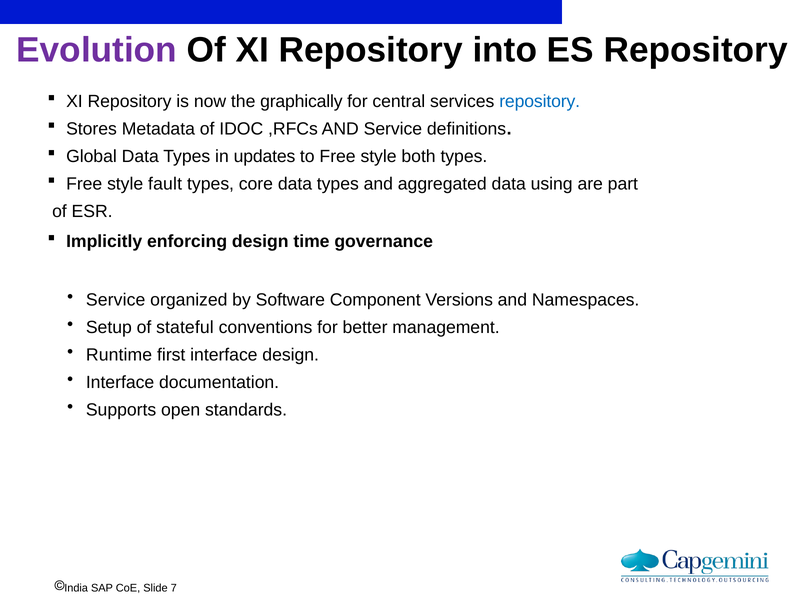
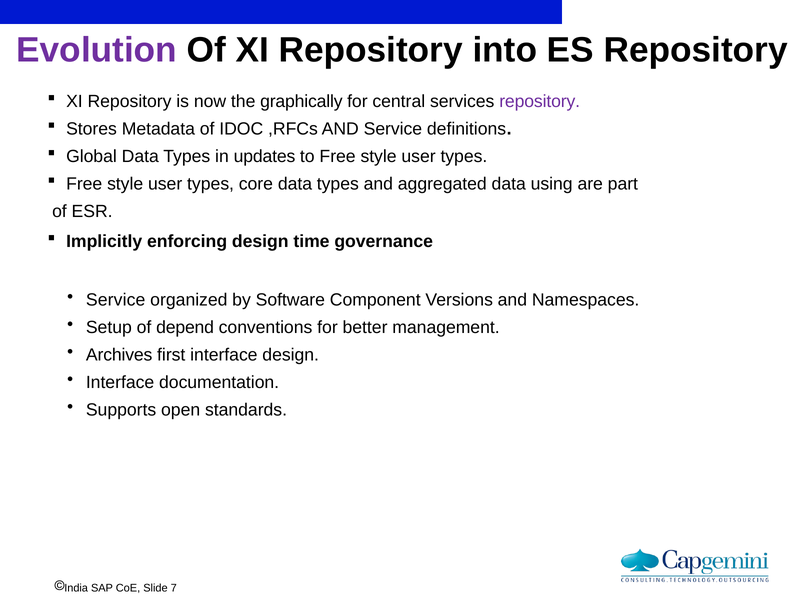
repository at (540, 101) colour: blue -> purple
to Free style both: both -> user
fault at (165, 184): fault -> user
stateful: stateful -> depend
Runtime: Runtime -> Archives
